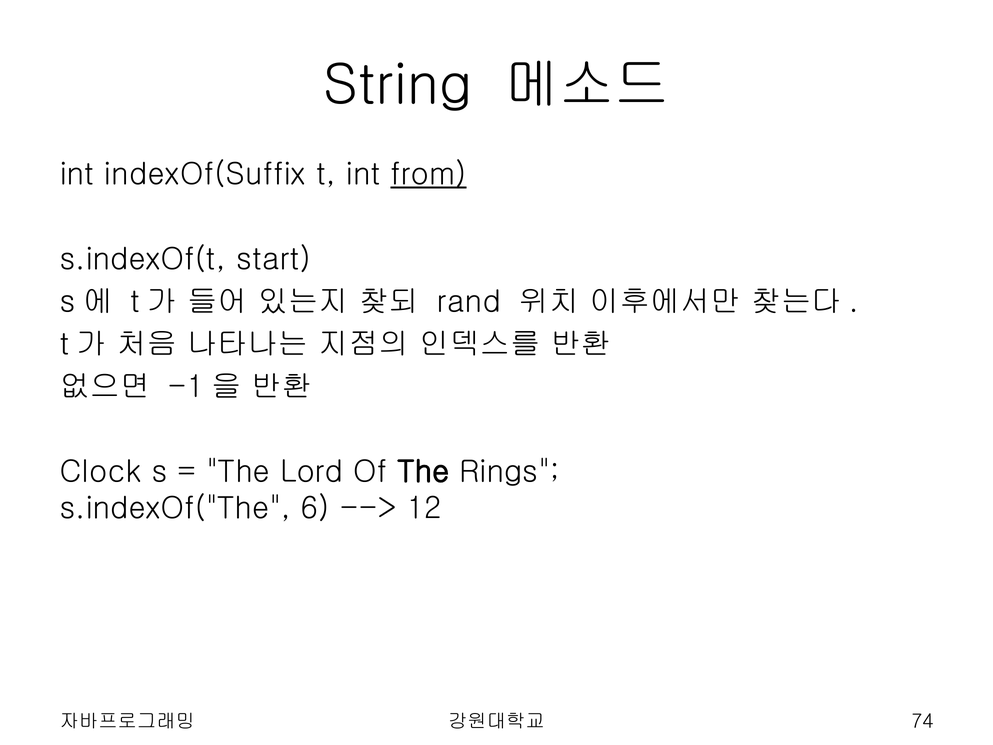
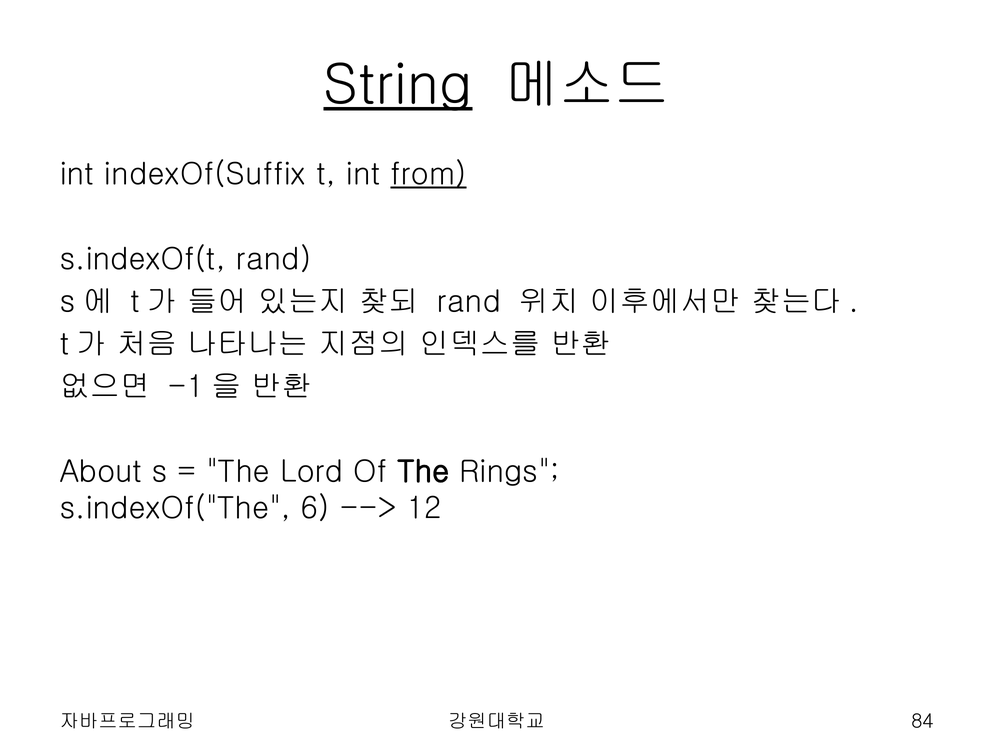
String underline: none -> present
s.indexOf(t start: start -> rand
Clock: Clock -> About
74: 74 -> 84
